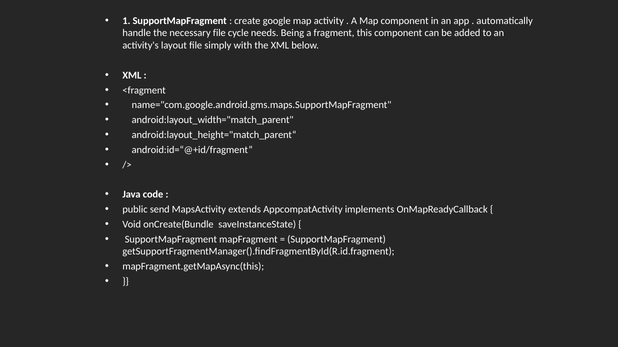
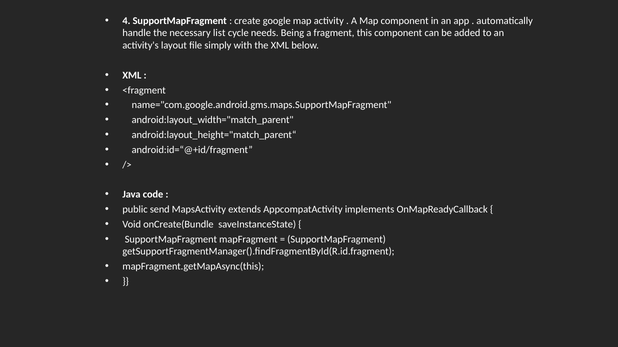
1: 1 -> 4
necessary file: file -> list
